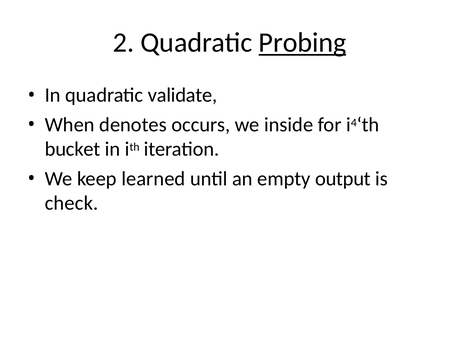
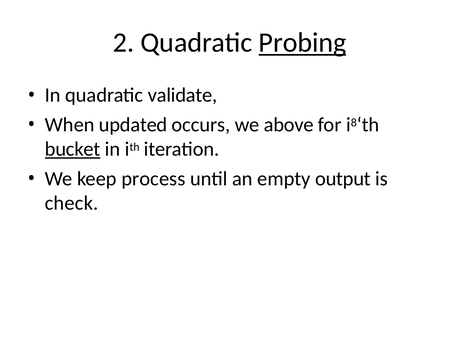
denotes: denotes -> updated
inside: inside -> above
4: 4 -> 8
bucket underline: none -> present
learned: learned -> process
